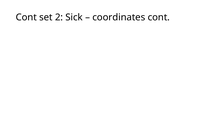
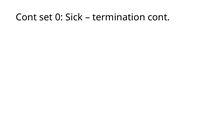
2: 2 -> 0
coordinates: coordinates -> termination
